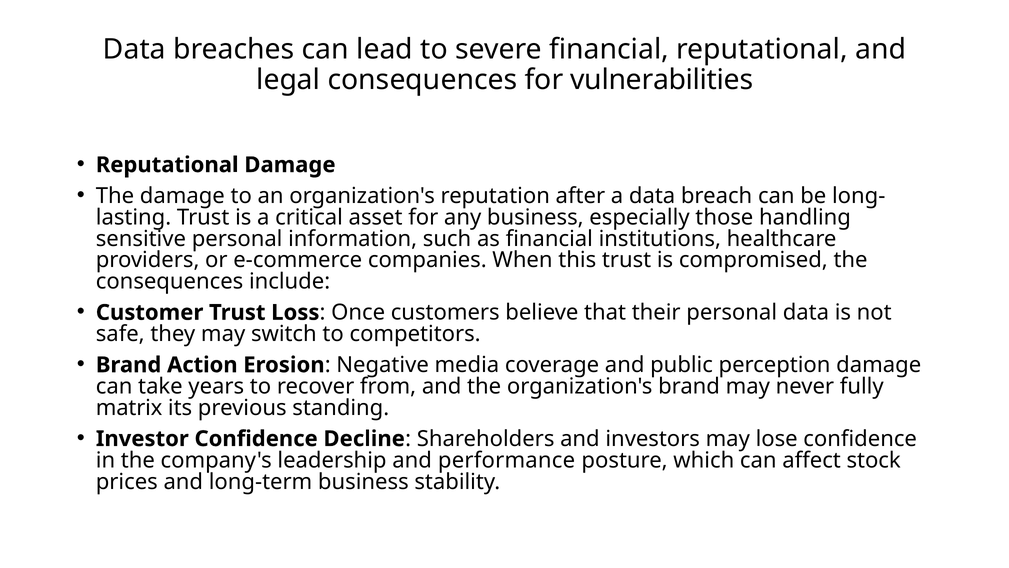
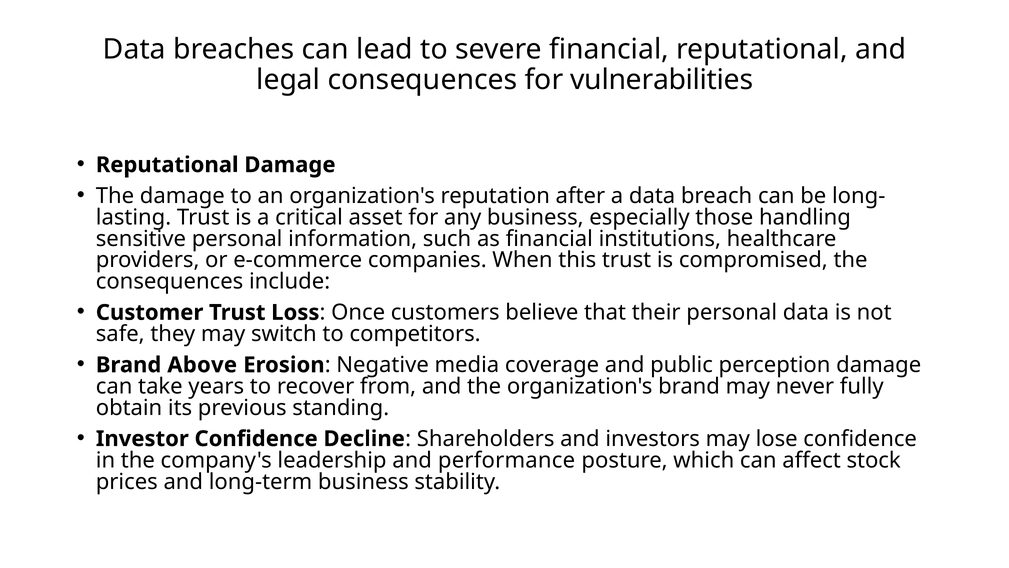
Action: Action -> Above
matrix: matrix -> obtain
